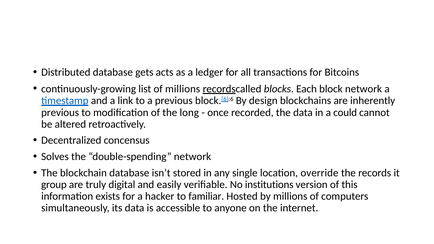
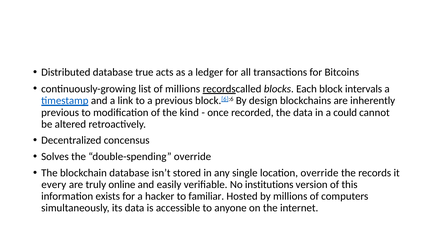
gets: gets -> true
block network: network -> intervals
long: long -> kind
double-spending network: network -> override
group: group -> every
digital: digital -> online
